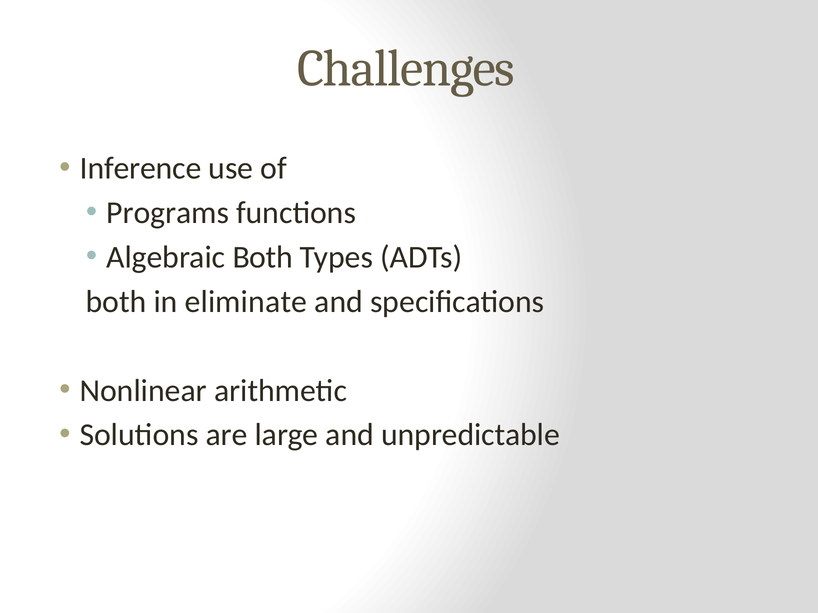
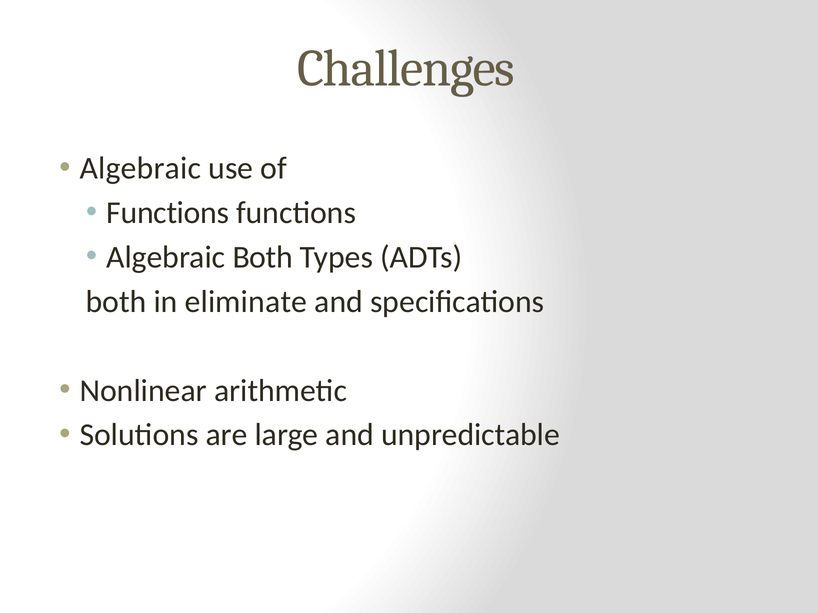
Inference at (141, 168): Inference -> Algebraic
Programs at (168, 213): Programs -> Functions
